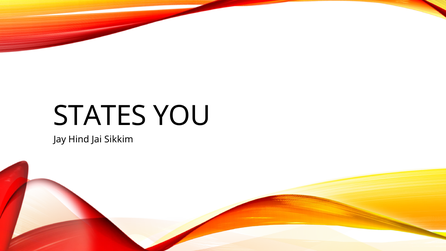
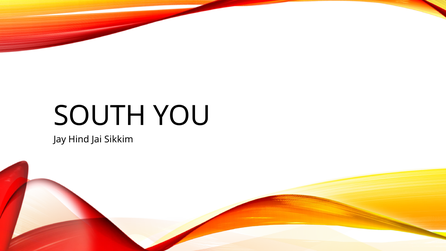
STATES: STATES -> SOUTH
